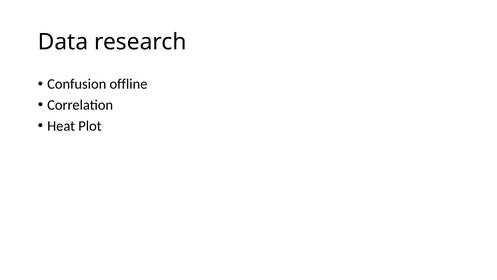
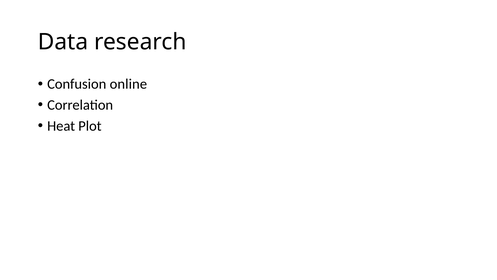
offline: offline -> online
